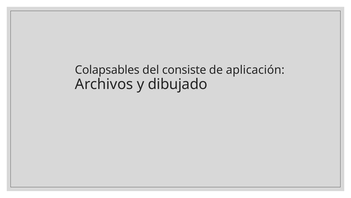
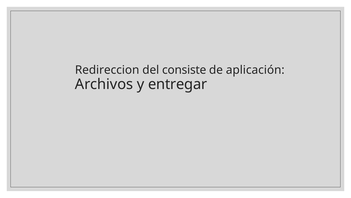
Colapsables: Colapsables -> Redireccion
dibujado: dibujado -> entregar
